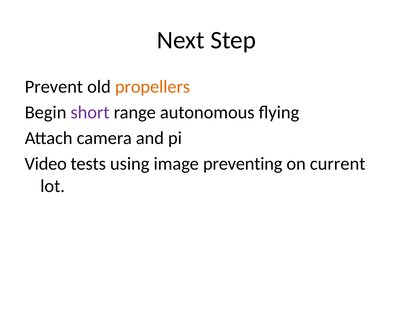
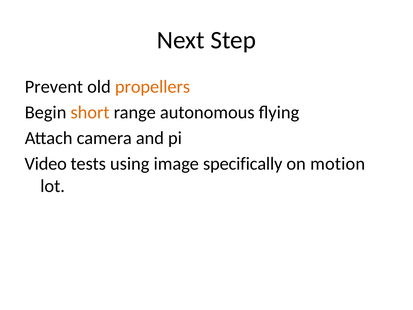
short colour: purple -> orange
preventing: preventing -> specifically
current: current -> motion
